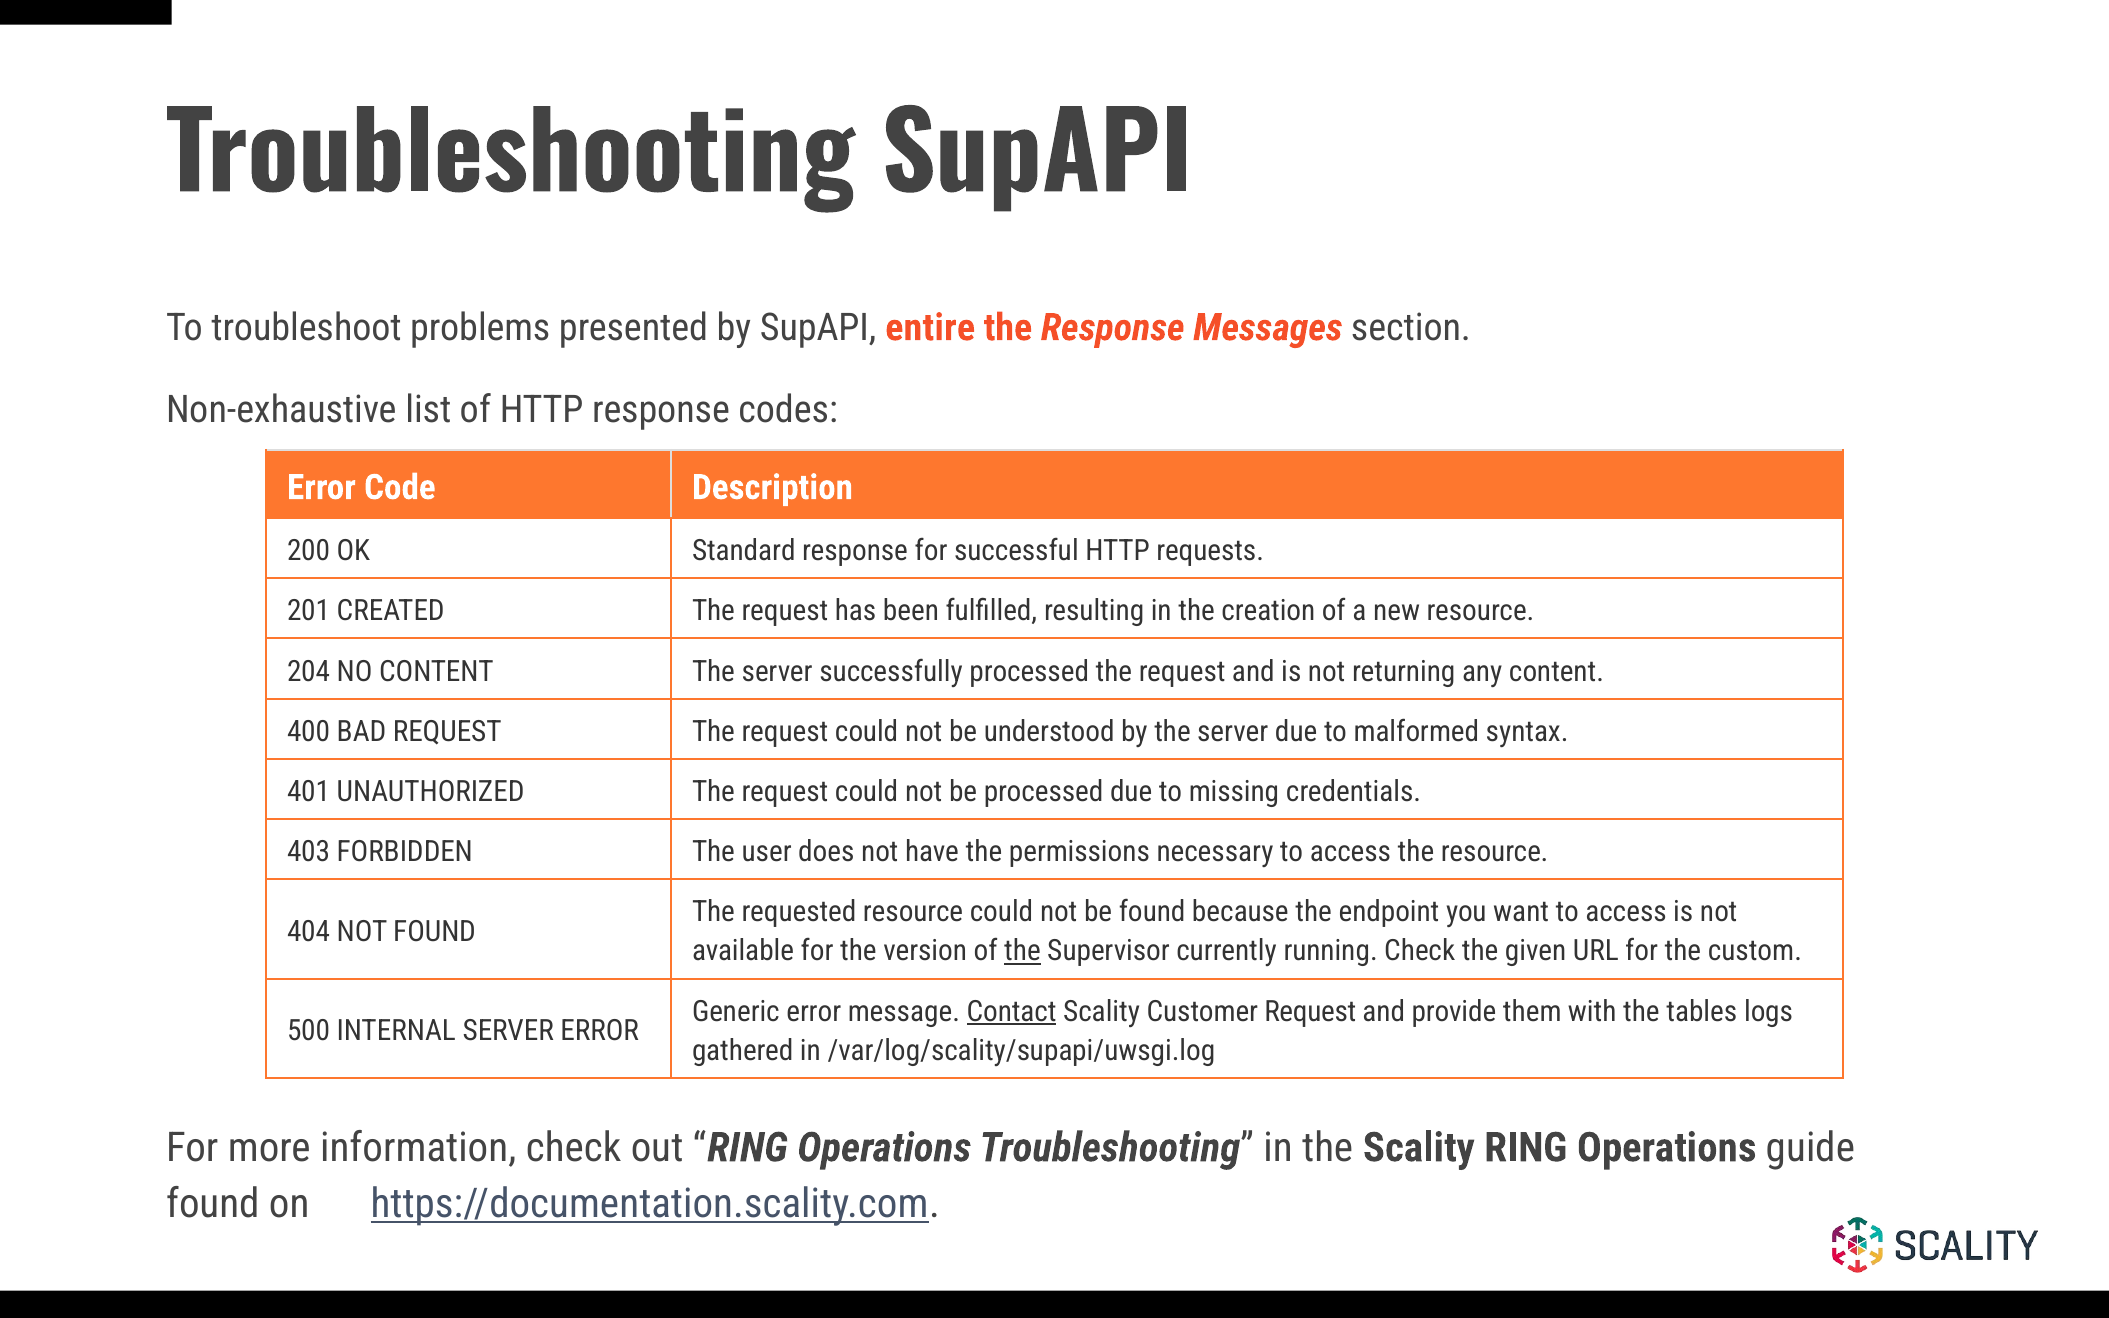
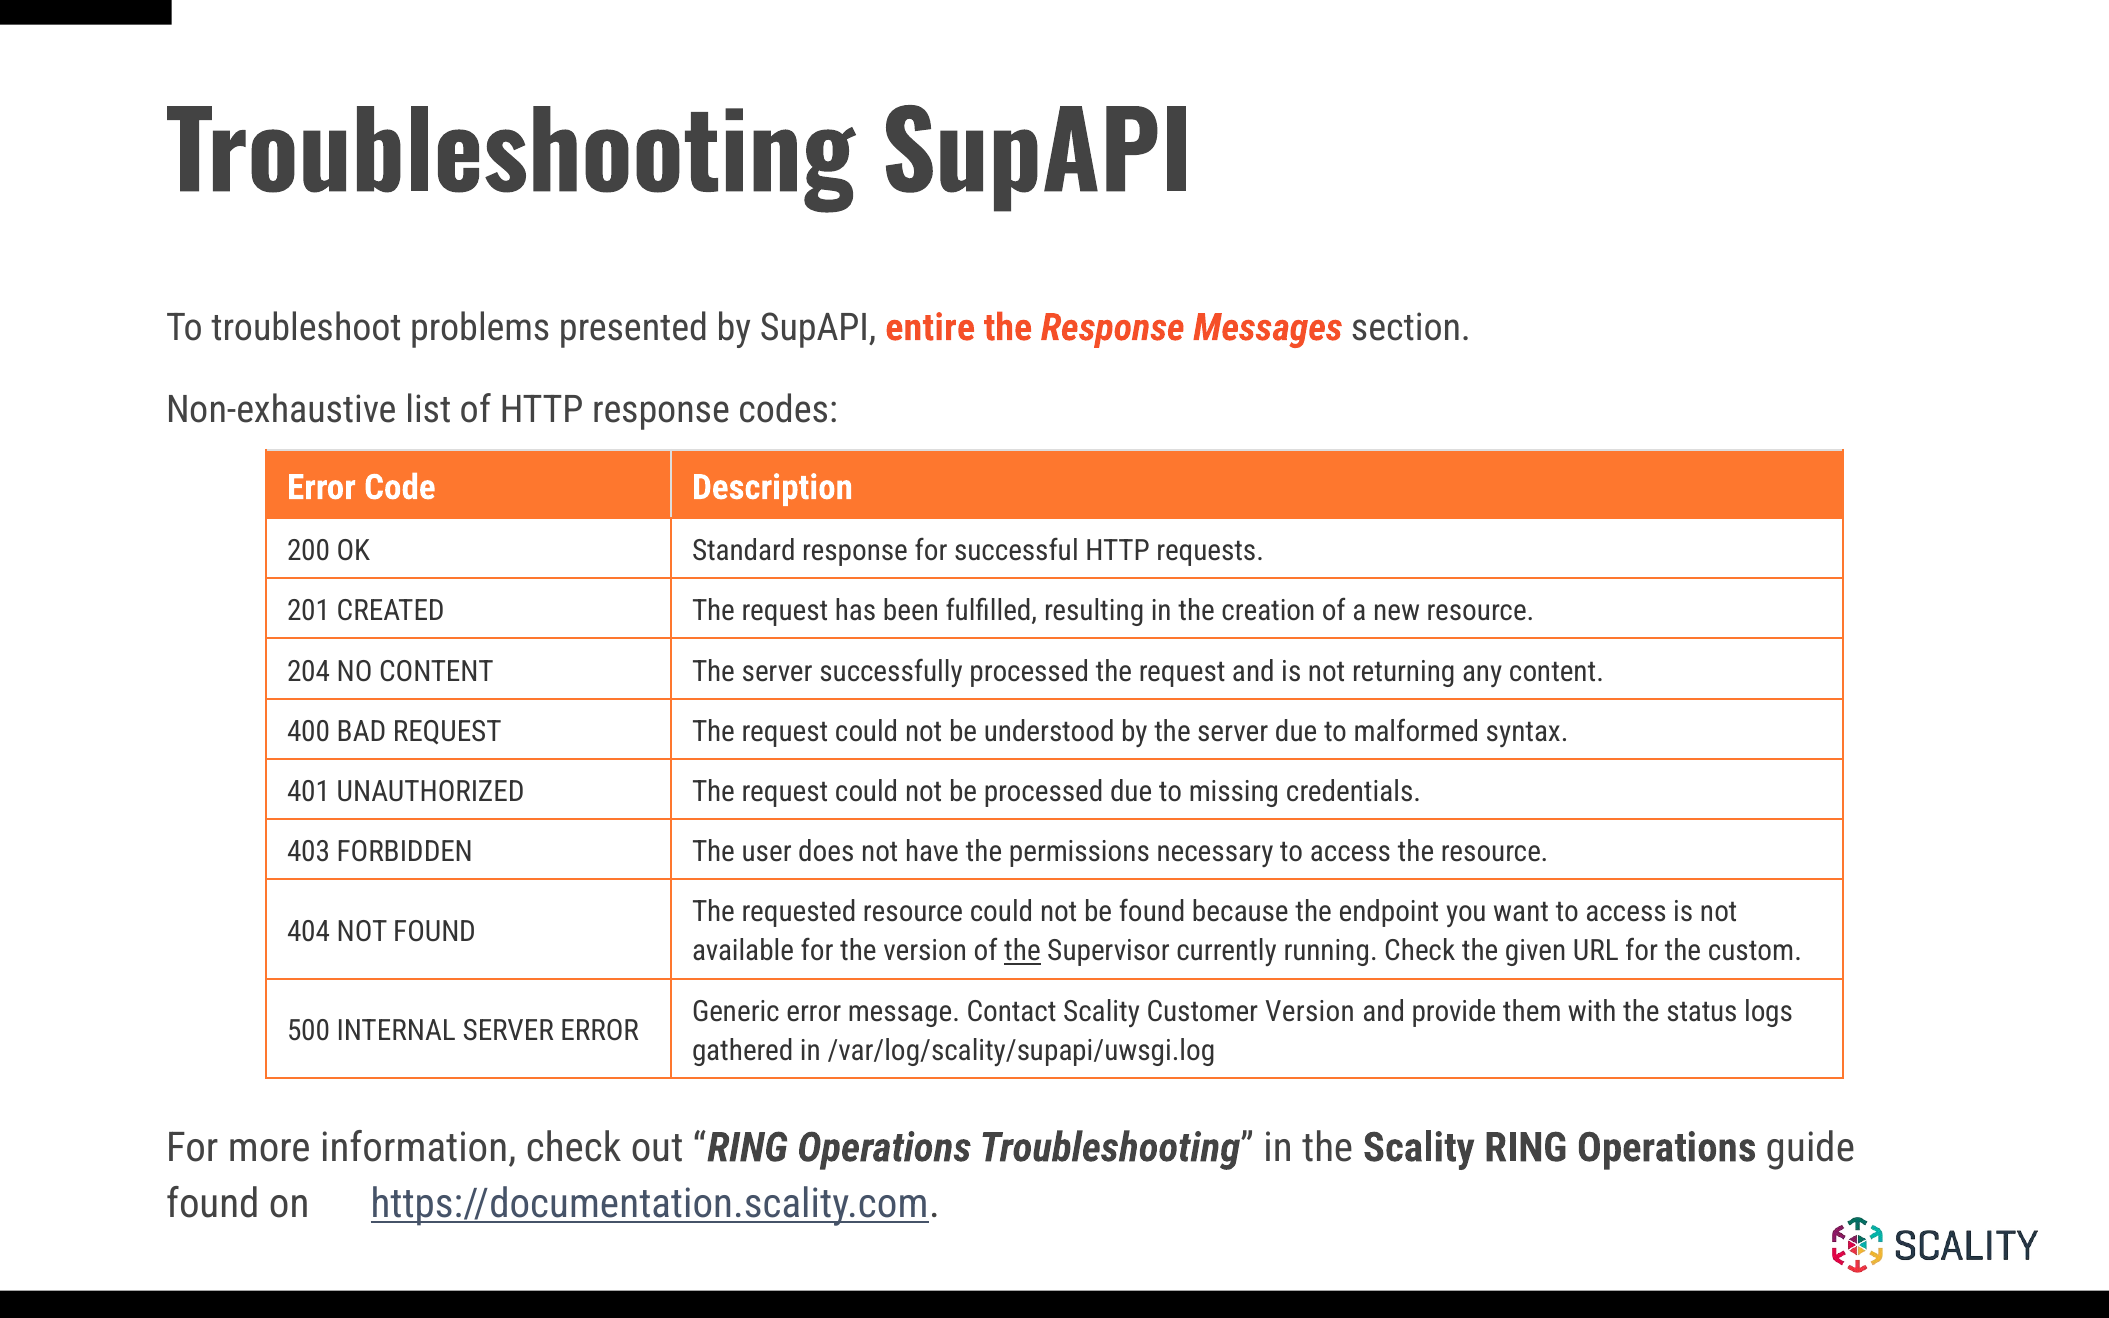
Contact underline: present -> none
Customer Request: Request -> Version
tables: tables -> status
